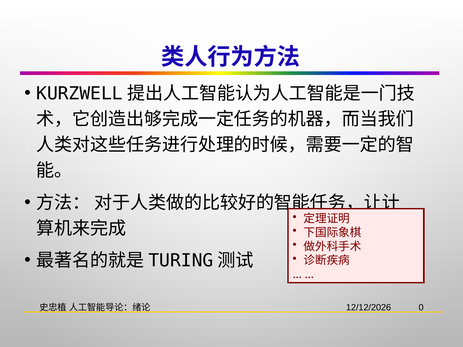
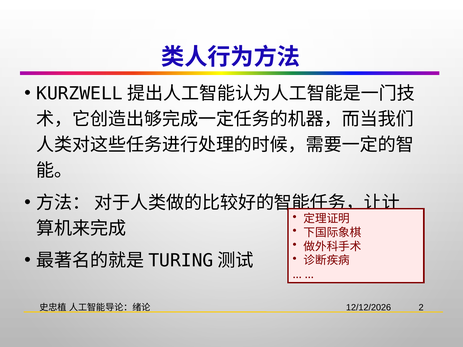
0: 0 -> 2
